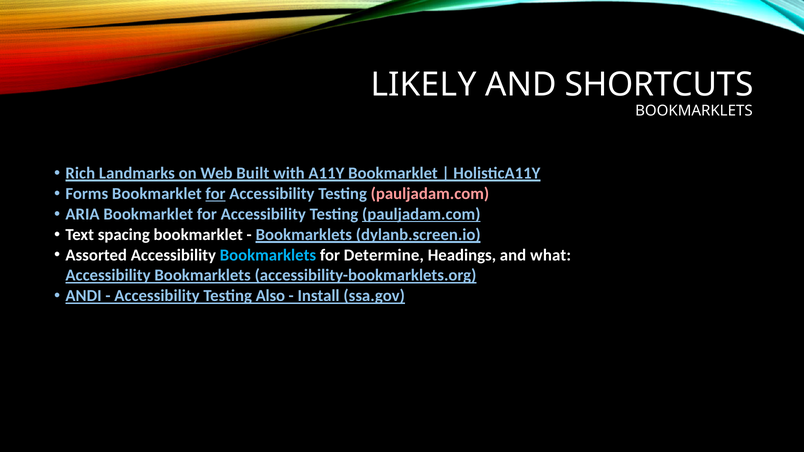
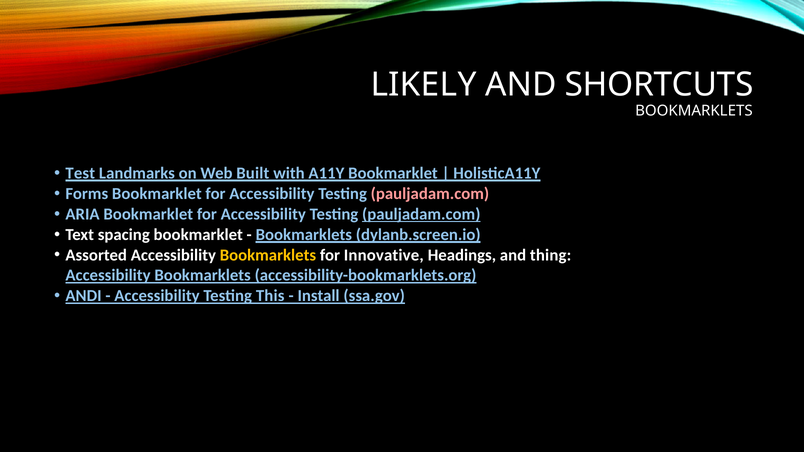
Rich: Rich -> Test
for at (215, 194) underline: present -> none
Bookmarklets at (268, 255) colour: light blue -> yellow
Determine: Determine -> Innovative
what: what -> thing
Also: Also -> This
